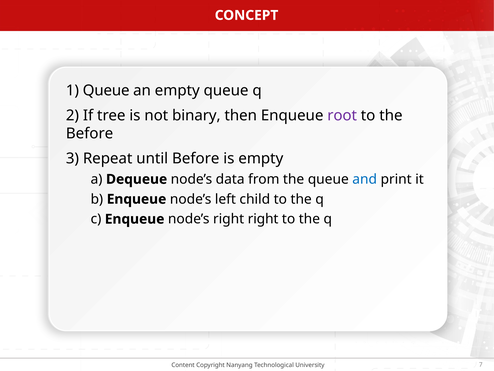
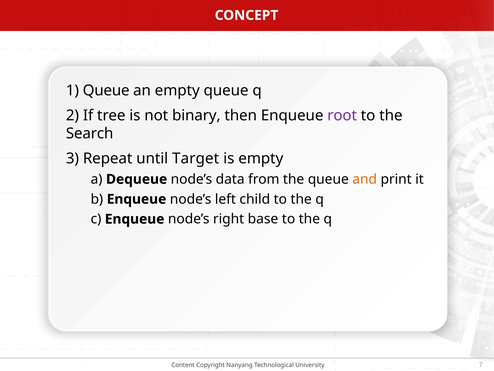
Before at (90, 133): Before -> Search
until Before: Before -> Target
and colour: blue -> orange
right right: right -> base
